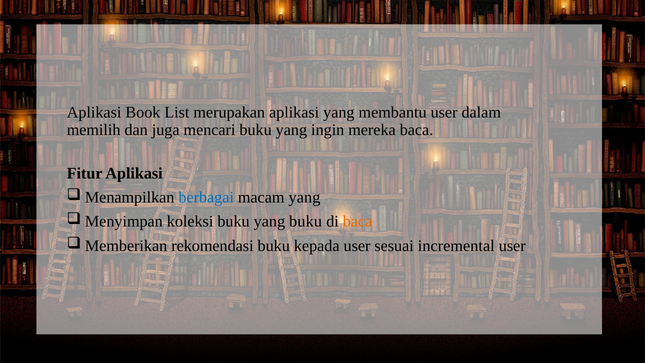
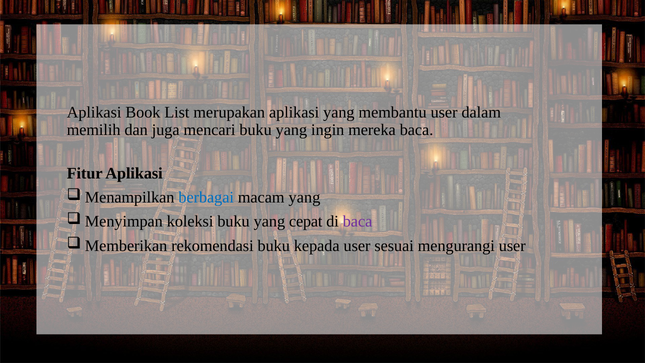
yang buku: buku -> cepat
baca at (358, 221) colour: orange -> purple
incremental: incremental -> mengurangi
